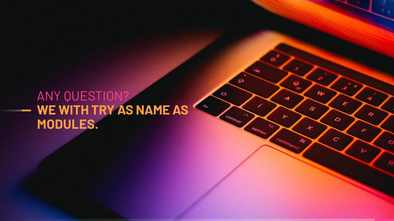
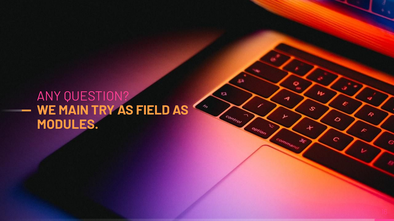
WITH: WITH -> MAIN
NAME: NAME -> FIELD
